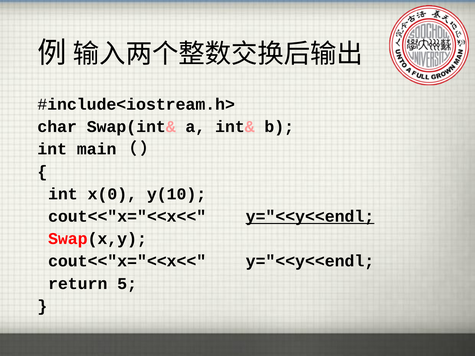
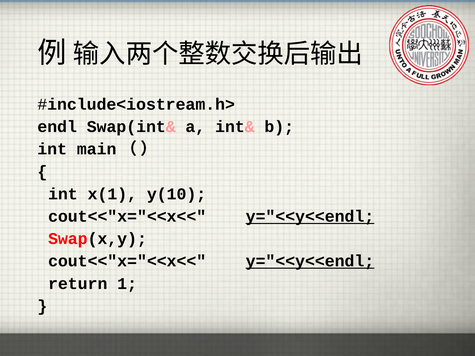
char: char -> endl
x(0: x(0 -> x(1
y="<<y<<endl at (310, 261) underline: none -> present
5: 5 -> 1
